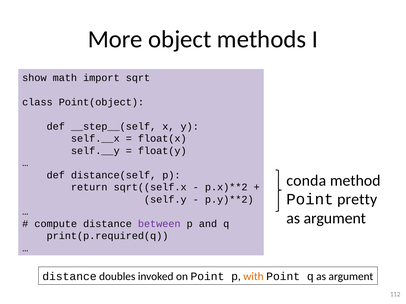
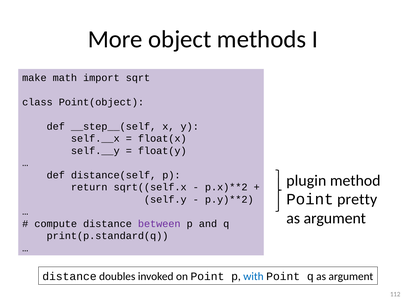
show: show -> make
conda: conda -> plugin
print(p.required(q: print(p.required(q -> print(p.standard(q
with colour: orange -> blue
